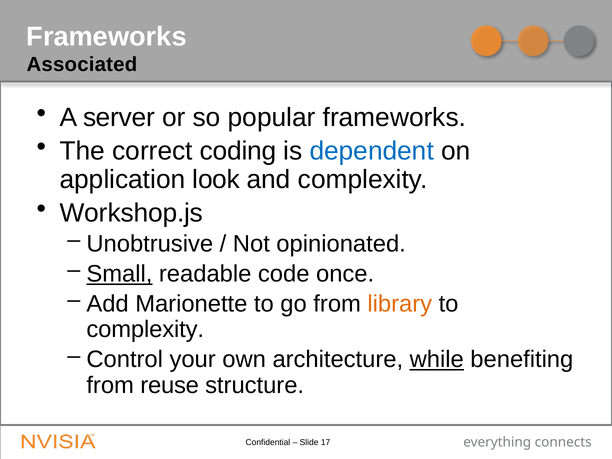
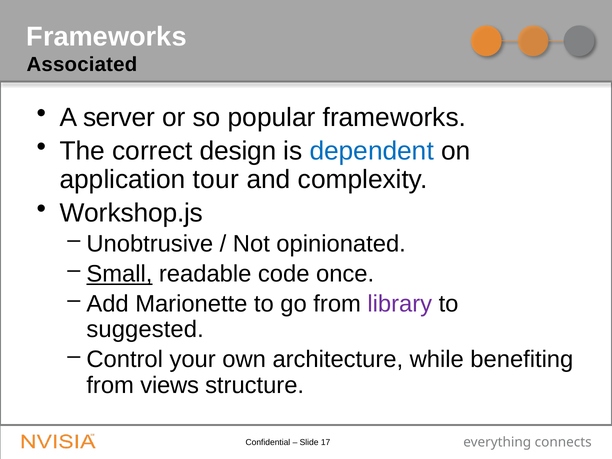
coding: coding -> design
look: look -> tour
library colour: orange -> purple
complexity at (145, 330): complexity -> suggested
while underline: present -> none
reuse: reuse -> views
